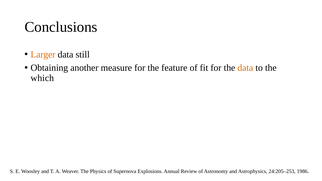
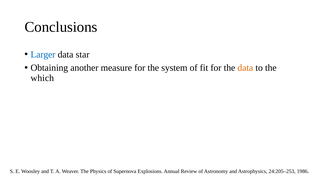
Larger colour: orange -> blue
still: still -> star
feature: feature -> system
